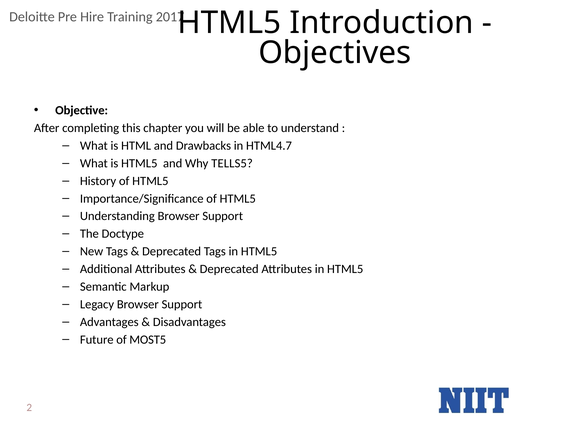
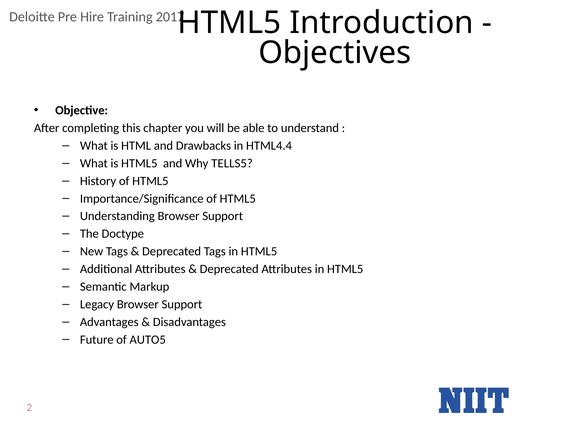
HTML4.7: HTML4.7 -> HTML4.4
MOST5: MOST5 -> AUTO5
